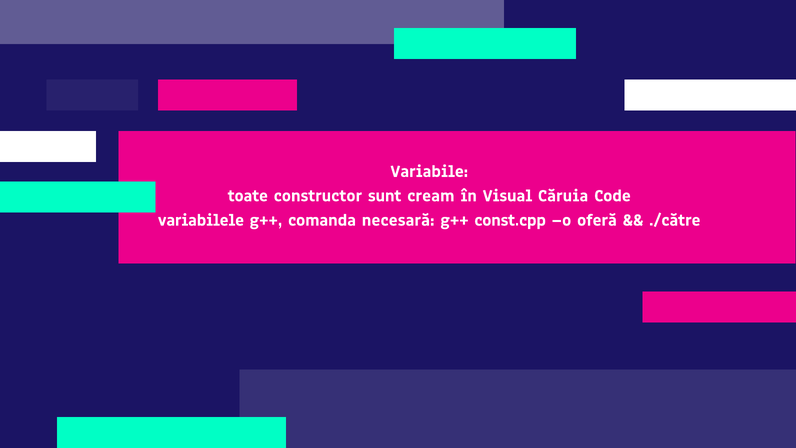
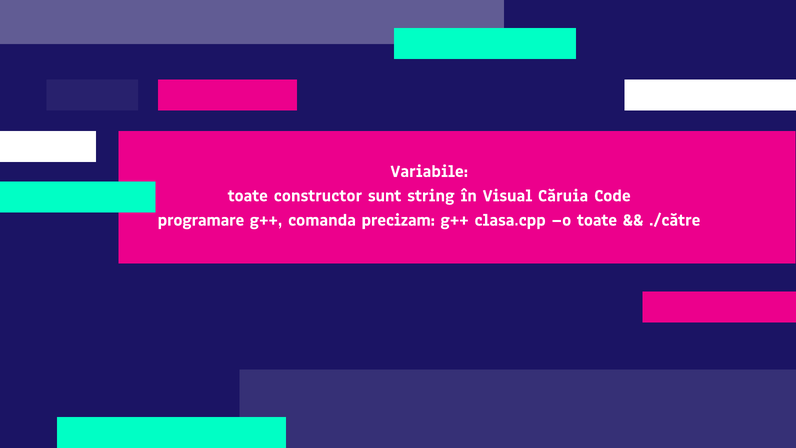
cream: cream -> string
variabilele: variabilele -> programare
necesară: necesară -> precizam
const.cpp: const.cpp -> clasa.cpp
o oferă: oferă -> toate
